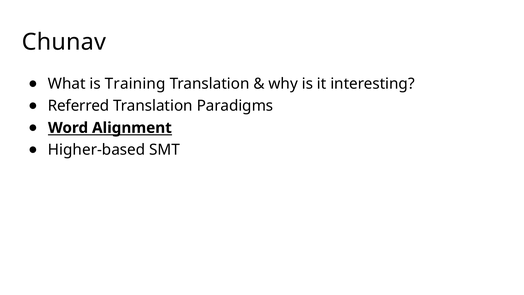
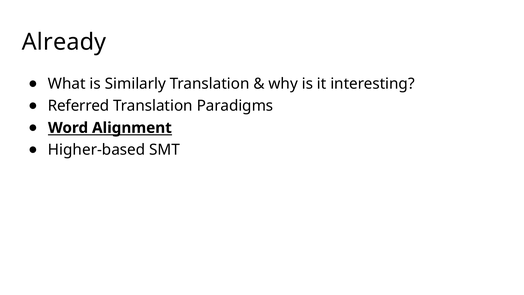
Chunav: Chunav -> Already
Training: Training -> Similarly
